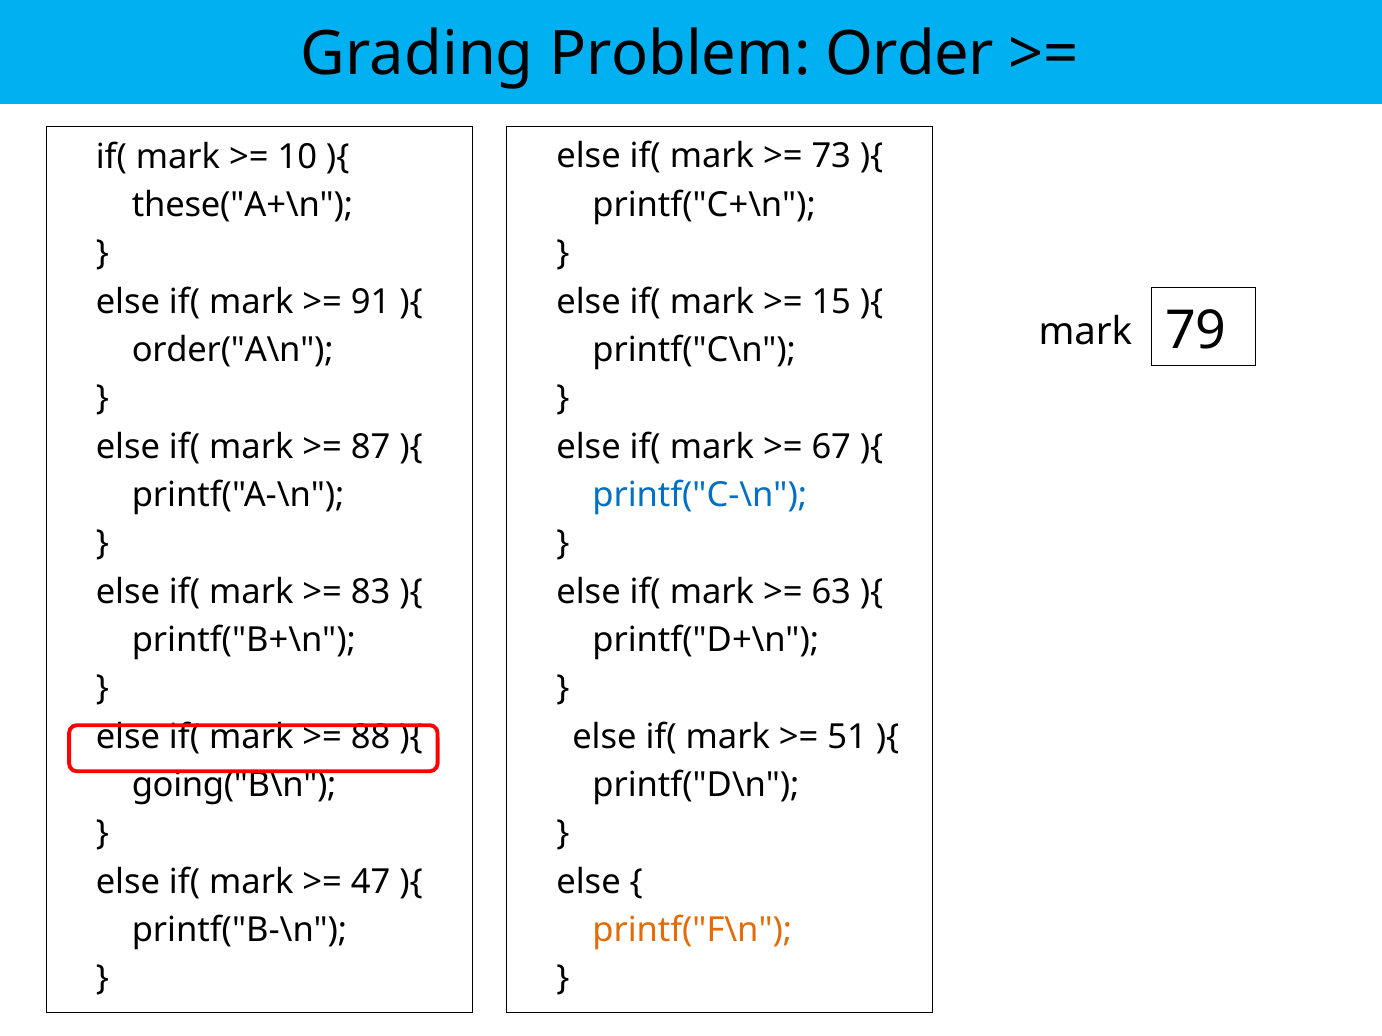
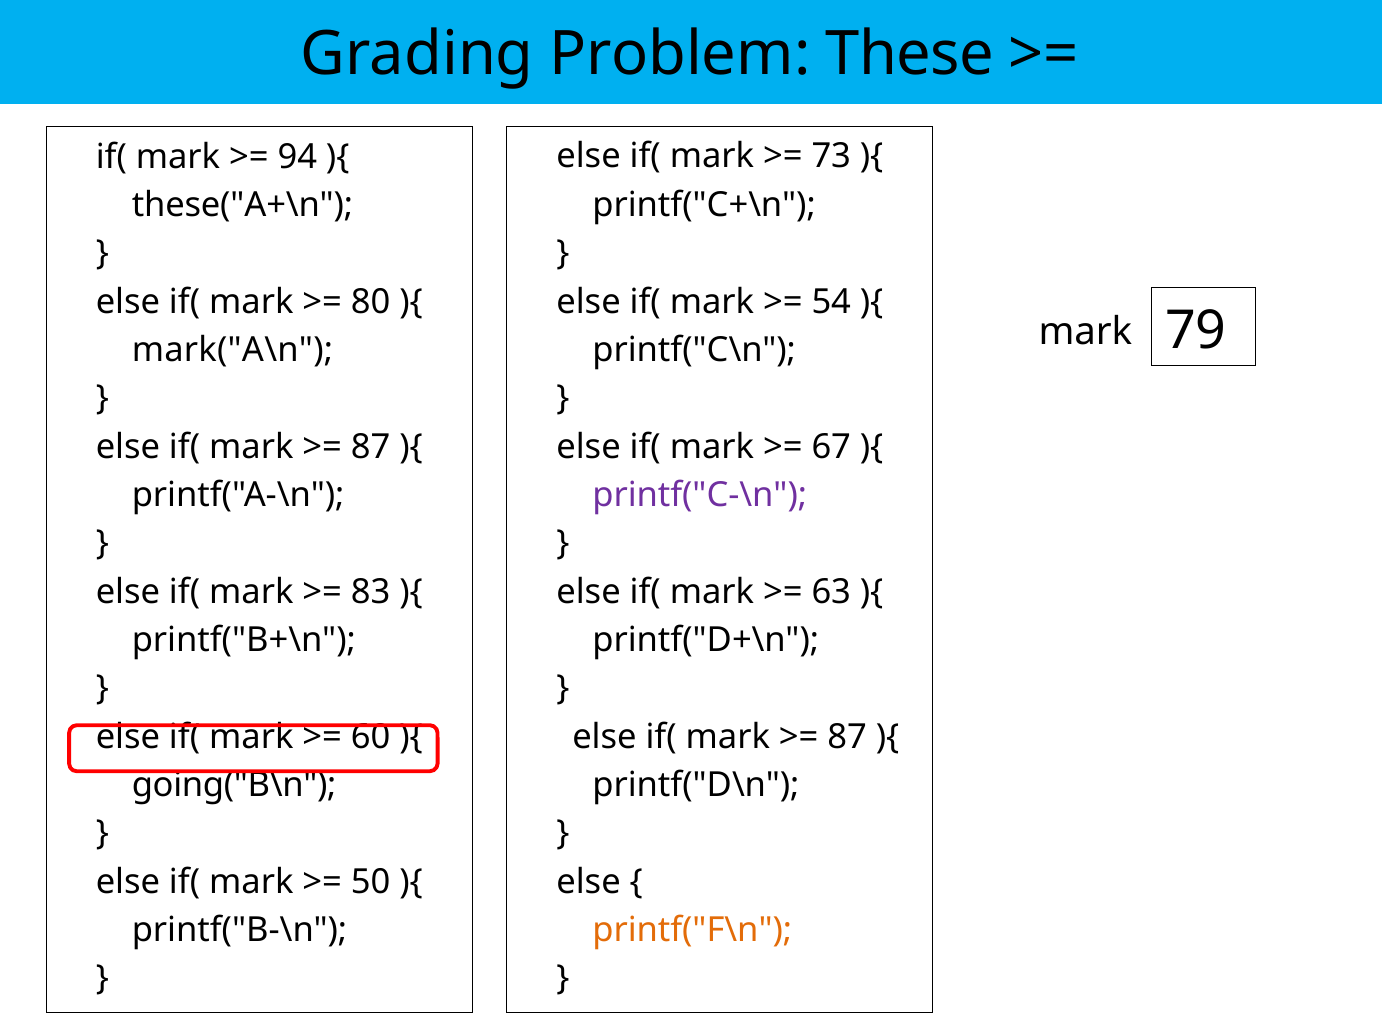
Order: Order -> These
10: 10 -> 94
91: 91 -> 80
15: 15 -> 54
order("A\n: order("A\n -> mark("A\n
printf("C-\n colour: blue -> purple
88: 88 -> 60
51 at (847, 737): 51 -> 87
47: 47 -> 50
